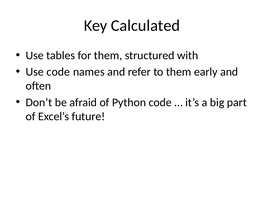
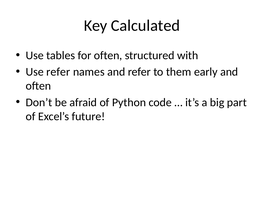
for them: them -> often
Use code: code -> refer
